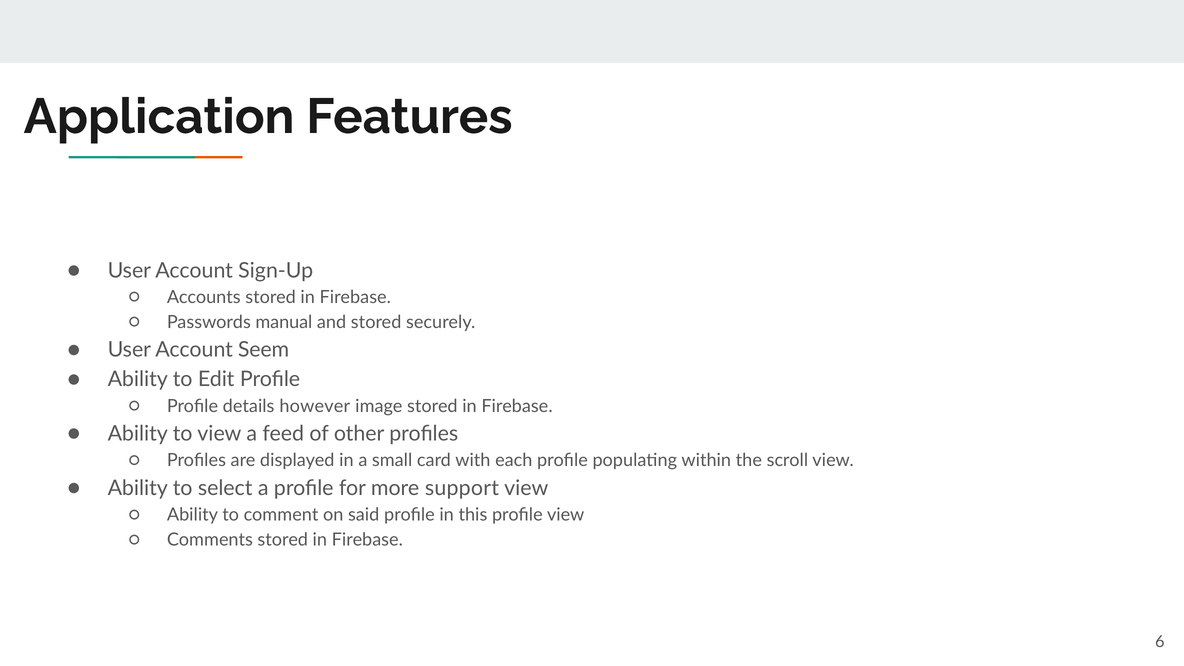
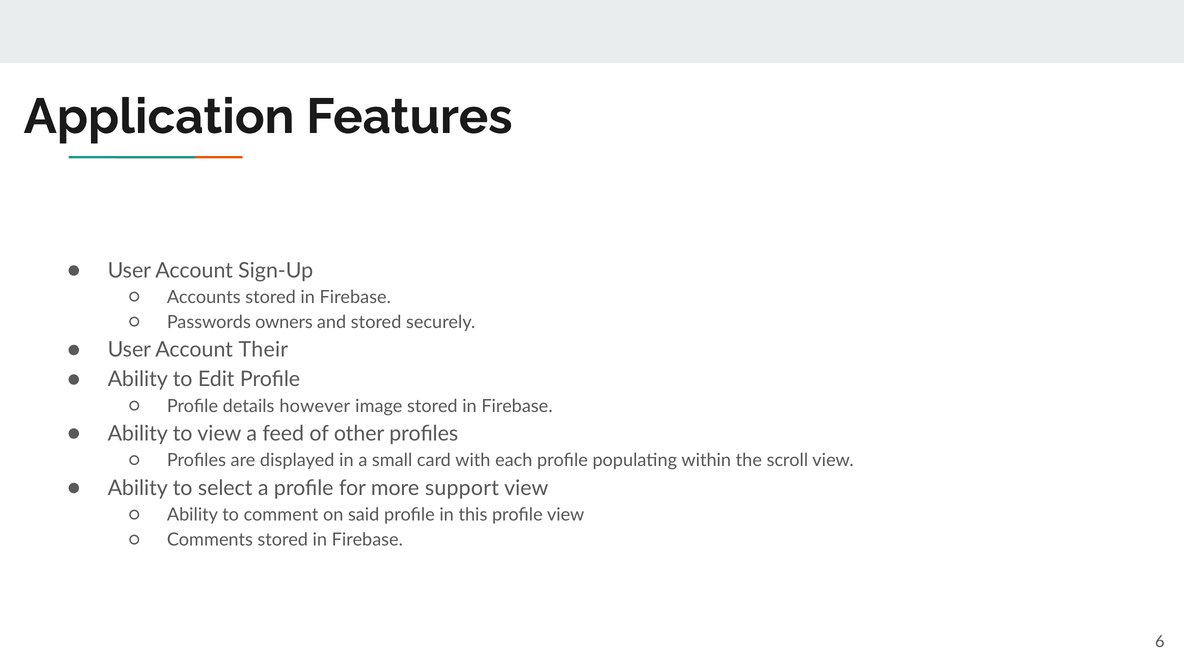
manual: manual -> owners
Seem: Seem -> Their
